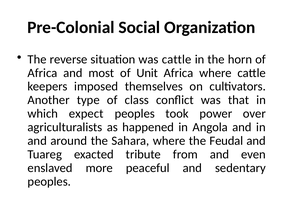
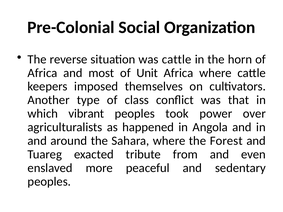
expect: expect -> vibrant
Feudal: Feudal -> Forest
